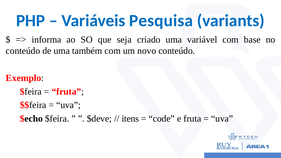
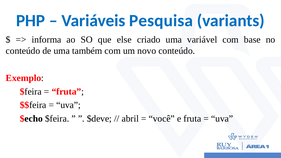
seja: seja -> else
itens: itens -> abril
code: code -> você
